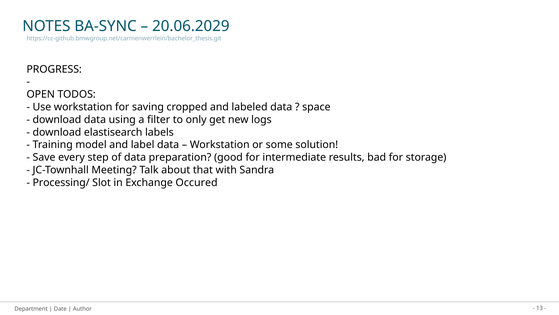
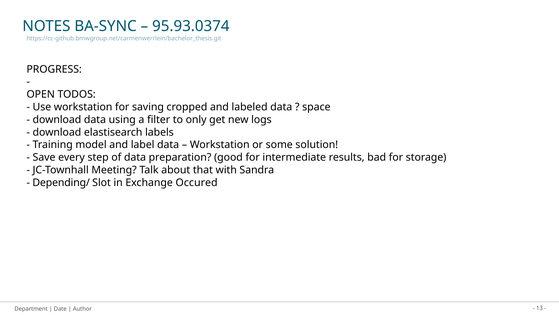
20.06.2029: 20.06.2029 -> 95.93.0374
Processing/: Processing/ -> Depending/
